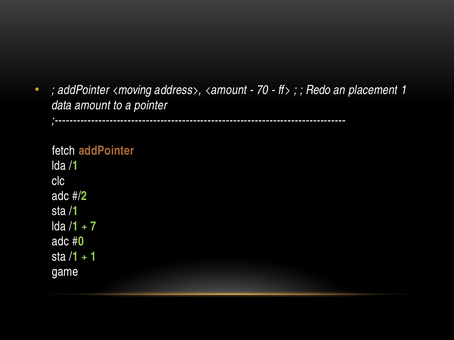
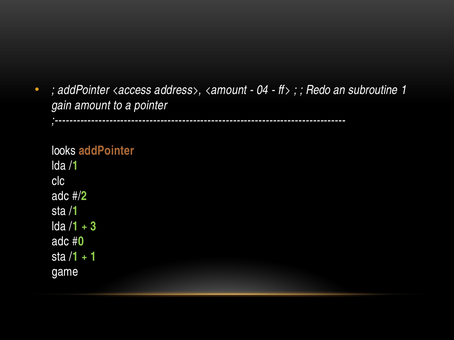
<moving: <moving -> <access
70: 70 -> 04
placement: placement -> subroutine
data: data -> gain
fetch: fetch -> looks
7: 7 -> 3
